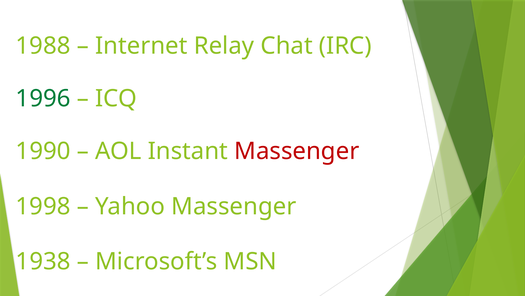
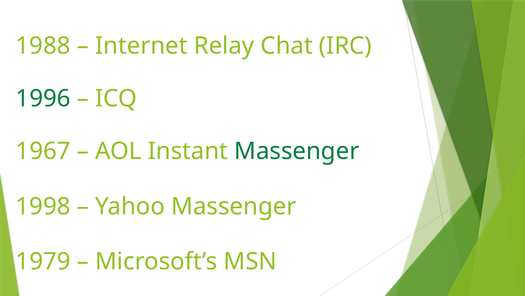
1990: 1990 -> 1967
Massenger at (297, 151) colour: red -> green
1938: 1938 -> 1979
